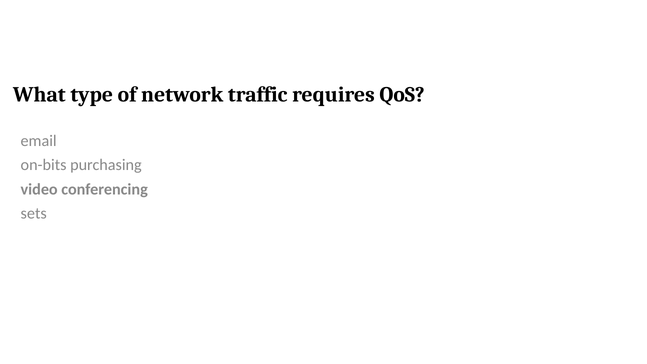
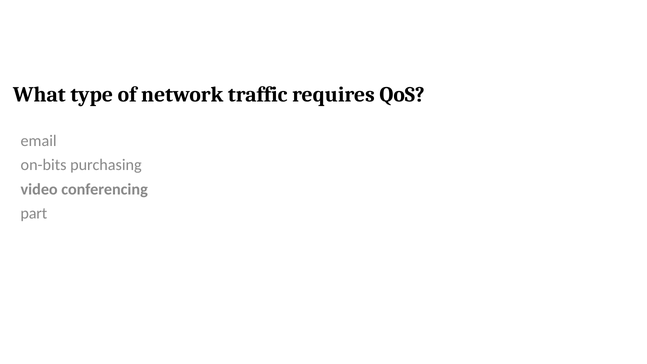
sets: sets -> part
